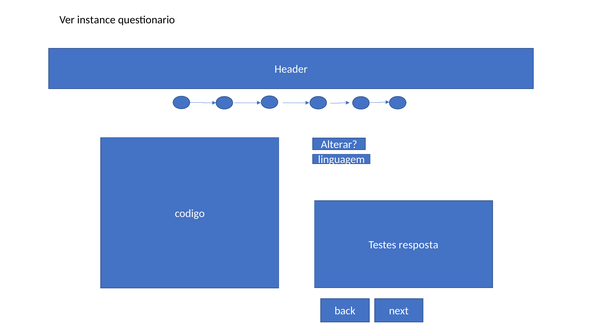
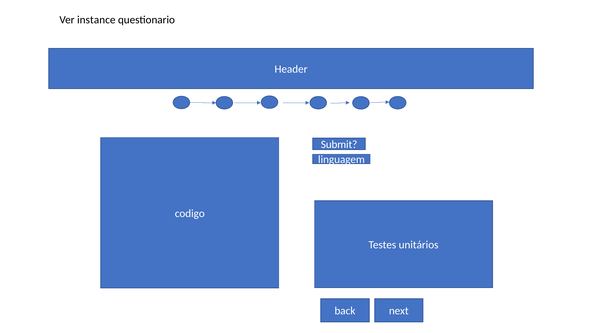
Alterar: Alterar -> Submit
resposta: resposta -> unitários
